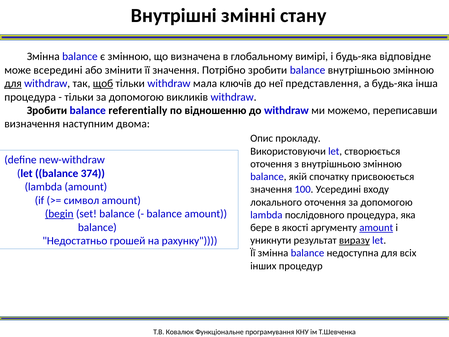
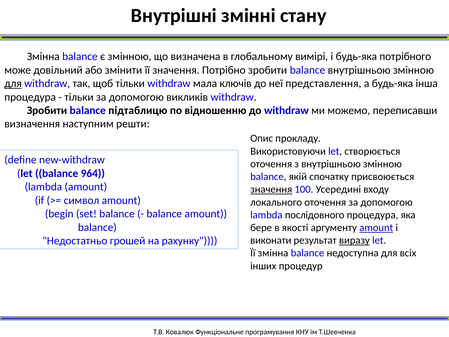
відповідне: відповідне -> потрібного
всередині: всередині -> довільний
щоб underline: present -> none
referentially: referentially -> підтаблицю
двома: двома -> решти
374: 374 -> 964
значення at (271, 189) underline: none -> present
begin underline: present -> none
уникнути: уникнути -> виконати
